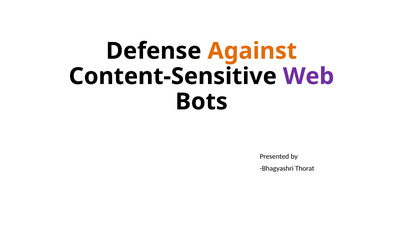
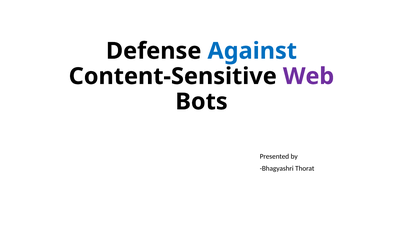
Against colour: orange -> blue
